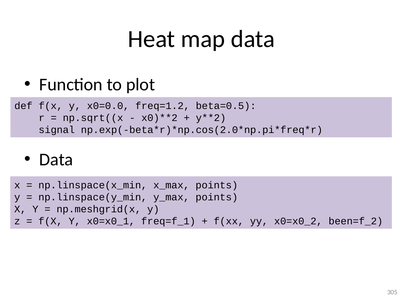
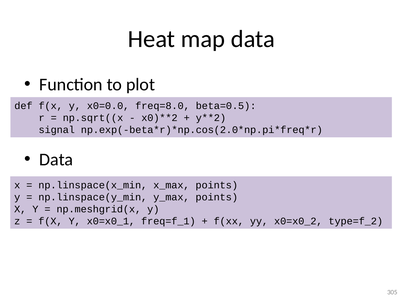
freq=1.2: freq=1.2 -> freq=8.0
been=f_2: been=f_2 -> type=f_2
